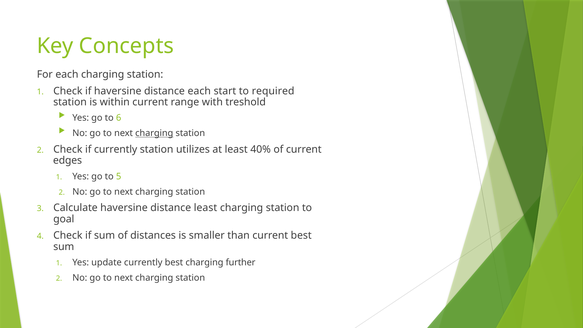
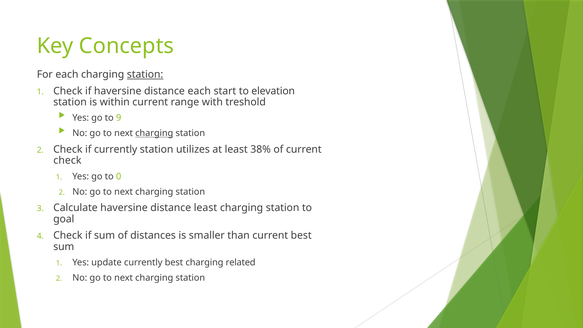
station at (145, 74) underline: none -> present
required: required -> elevation
6: 6 -> 9
40%: 40% -> 38%
edges at (68, 161): edges -> check
5: 5 -> 0
further: further -> related
